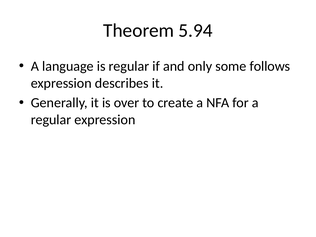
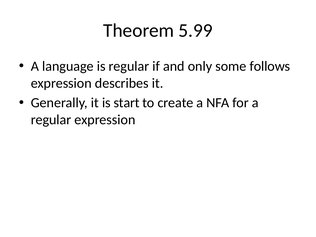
5.94: 5.94 -> 5.99
over: over -> start
